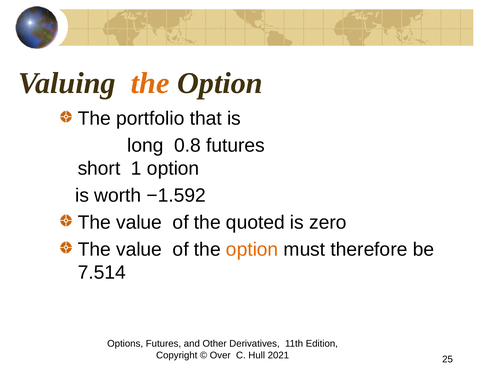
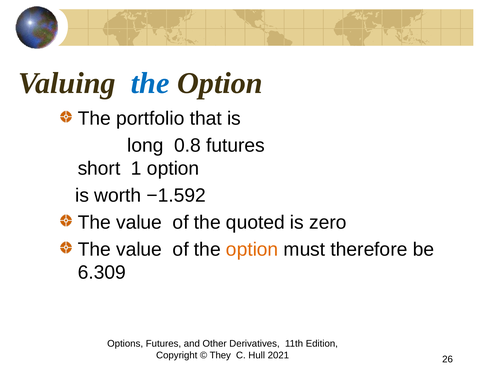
the at (150, 83) colour: orange -> blue
7.514: 7.514 -> 6.309
Over: Over -> They
25: 25 -> 26
